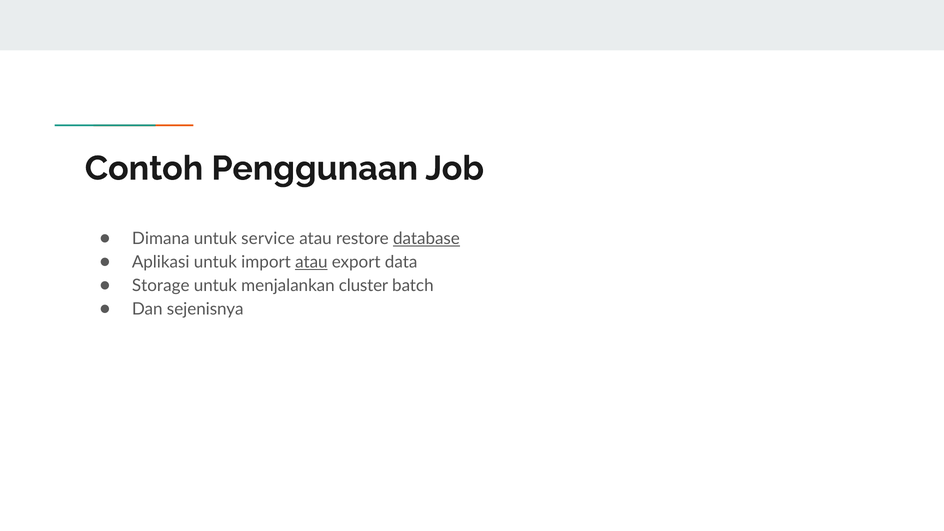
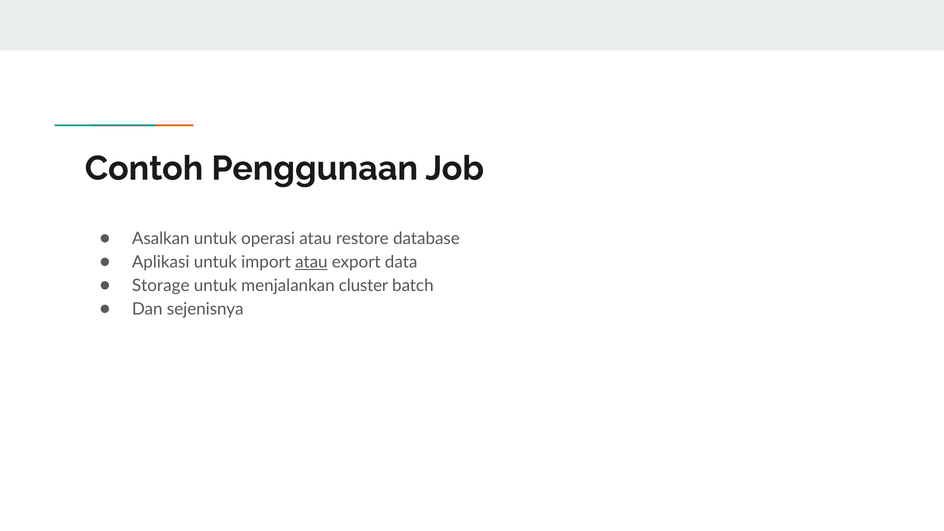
Dimana: Dimana -> Asalkan
service: service -> operasi
database underline: present -> none
